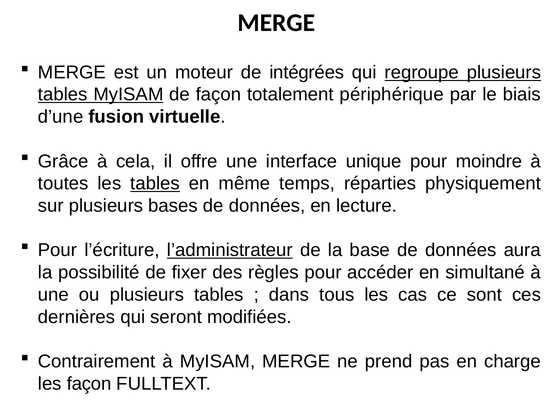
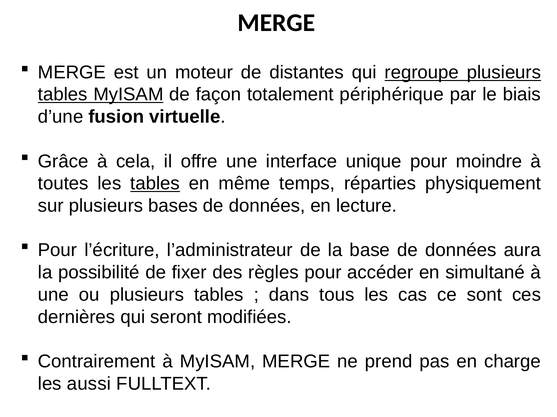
intégrées: intégrées -> distantes
l’administrateur underline: present -> none
les façon: façon -> aussi
